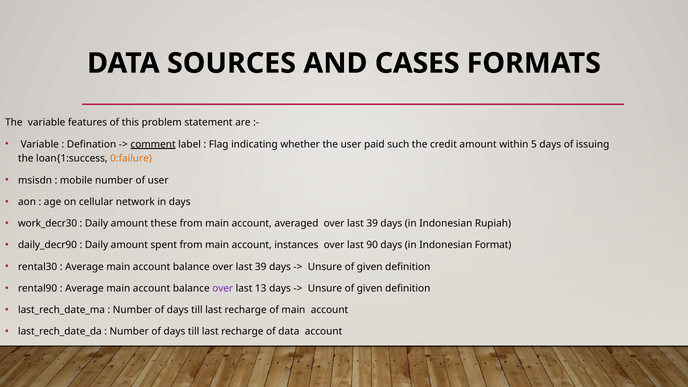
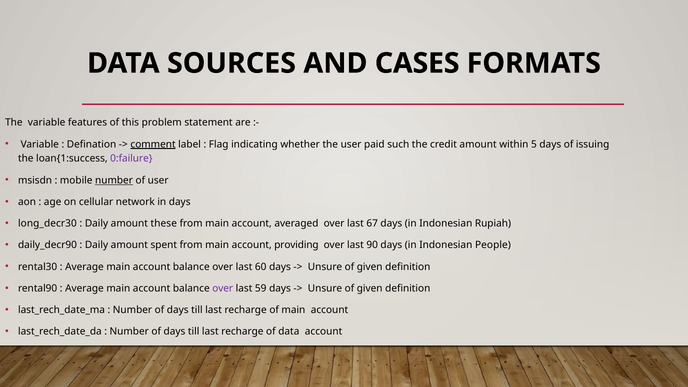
0:failure colour: orange -> purple
number at (114, 180) underline: none -> present
work_decr30: work_decr30 -> long_decr30
averaged over last 39: 39 -> 67
instances: instances -> providing
Format: Format -> People
balance over last 39: 39 -> 60
13: 13 -> 59
